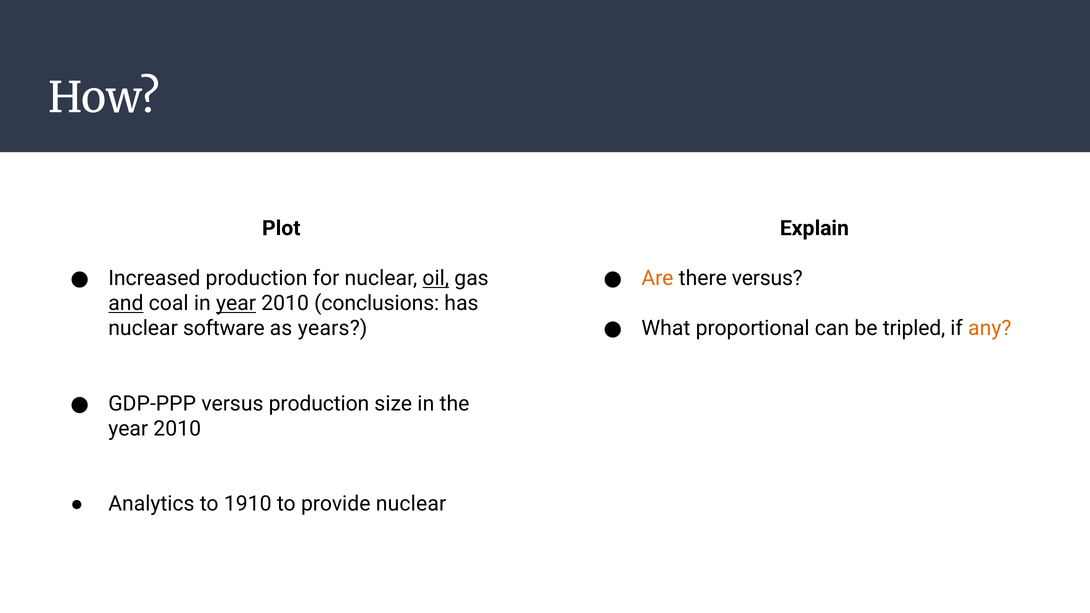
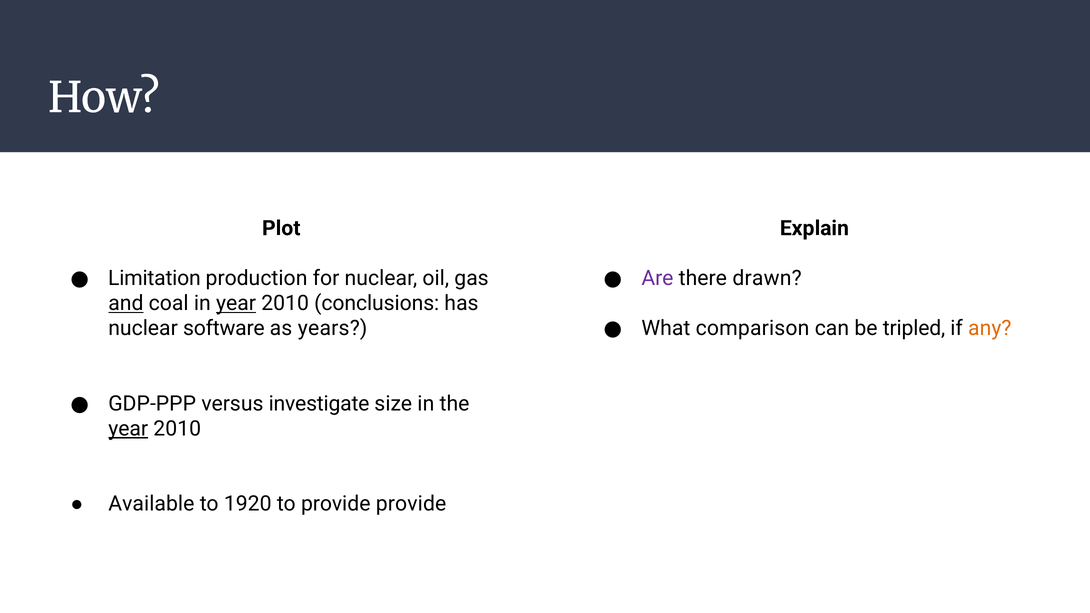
Increased: Increased -> Limitation
oil underline: present -> none
Are colour: orange -> purple
there versus: versus -> drawn
proportional: proportional -> comparison
versus production: production -> investigate
year at (128, 429) underline: none -> present
Analytics: Analytics -> Available
1910: 1910 -> 1920
provide nuclear: nuclear -> provide
